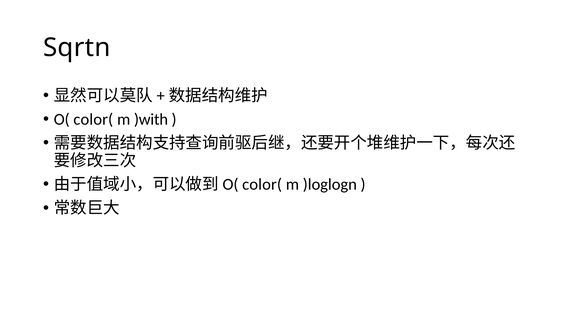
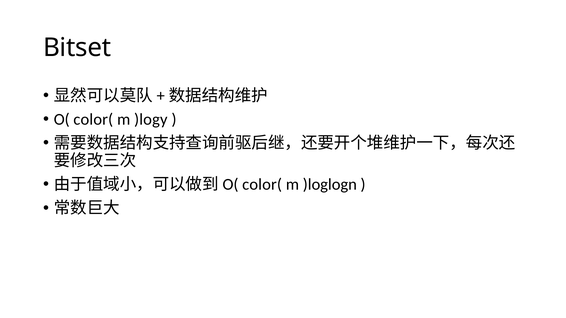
Sqrtn: Sqrtn -> Bitset
)with: )with -> )logy
